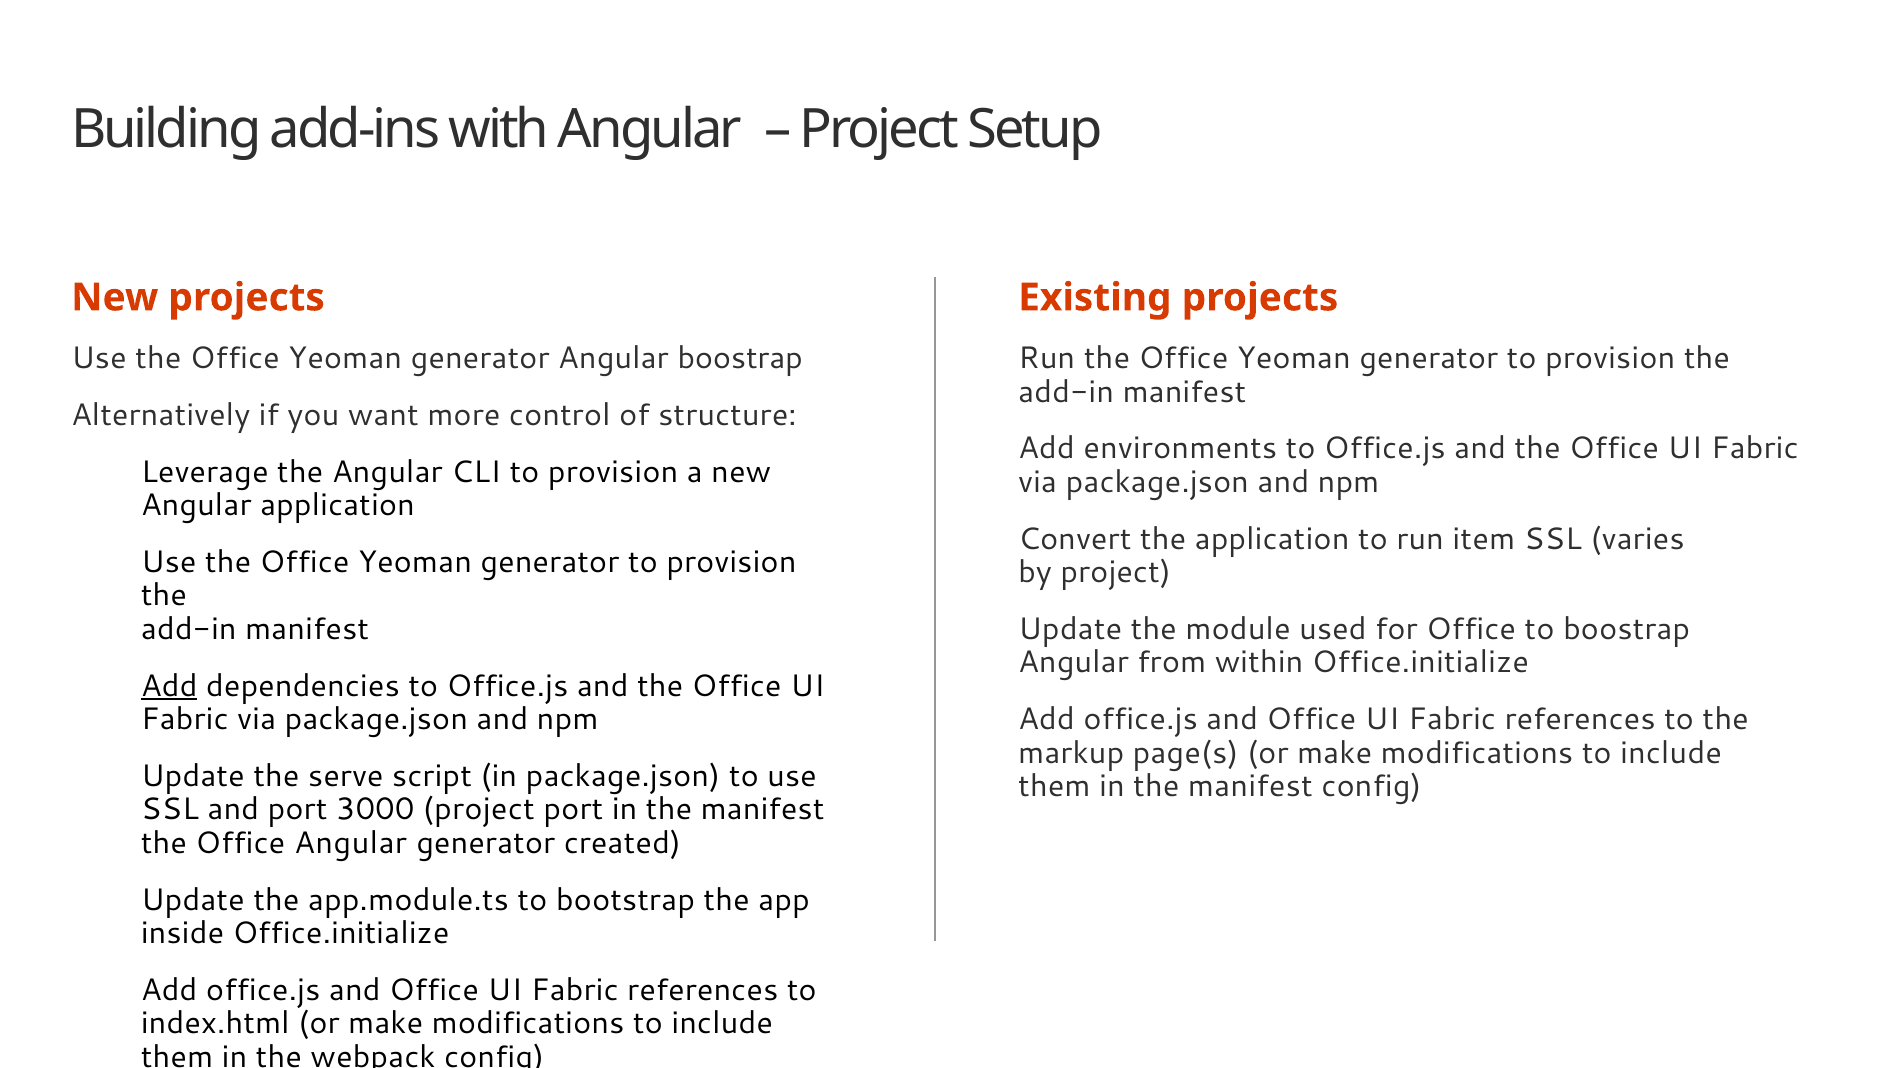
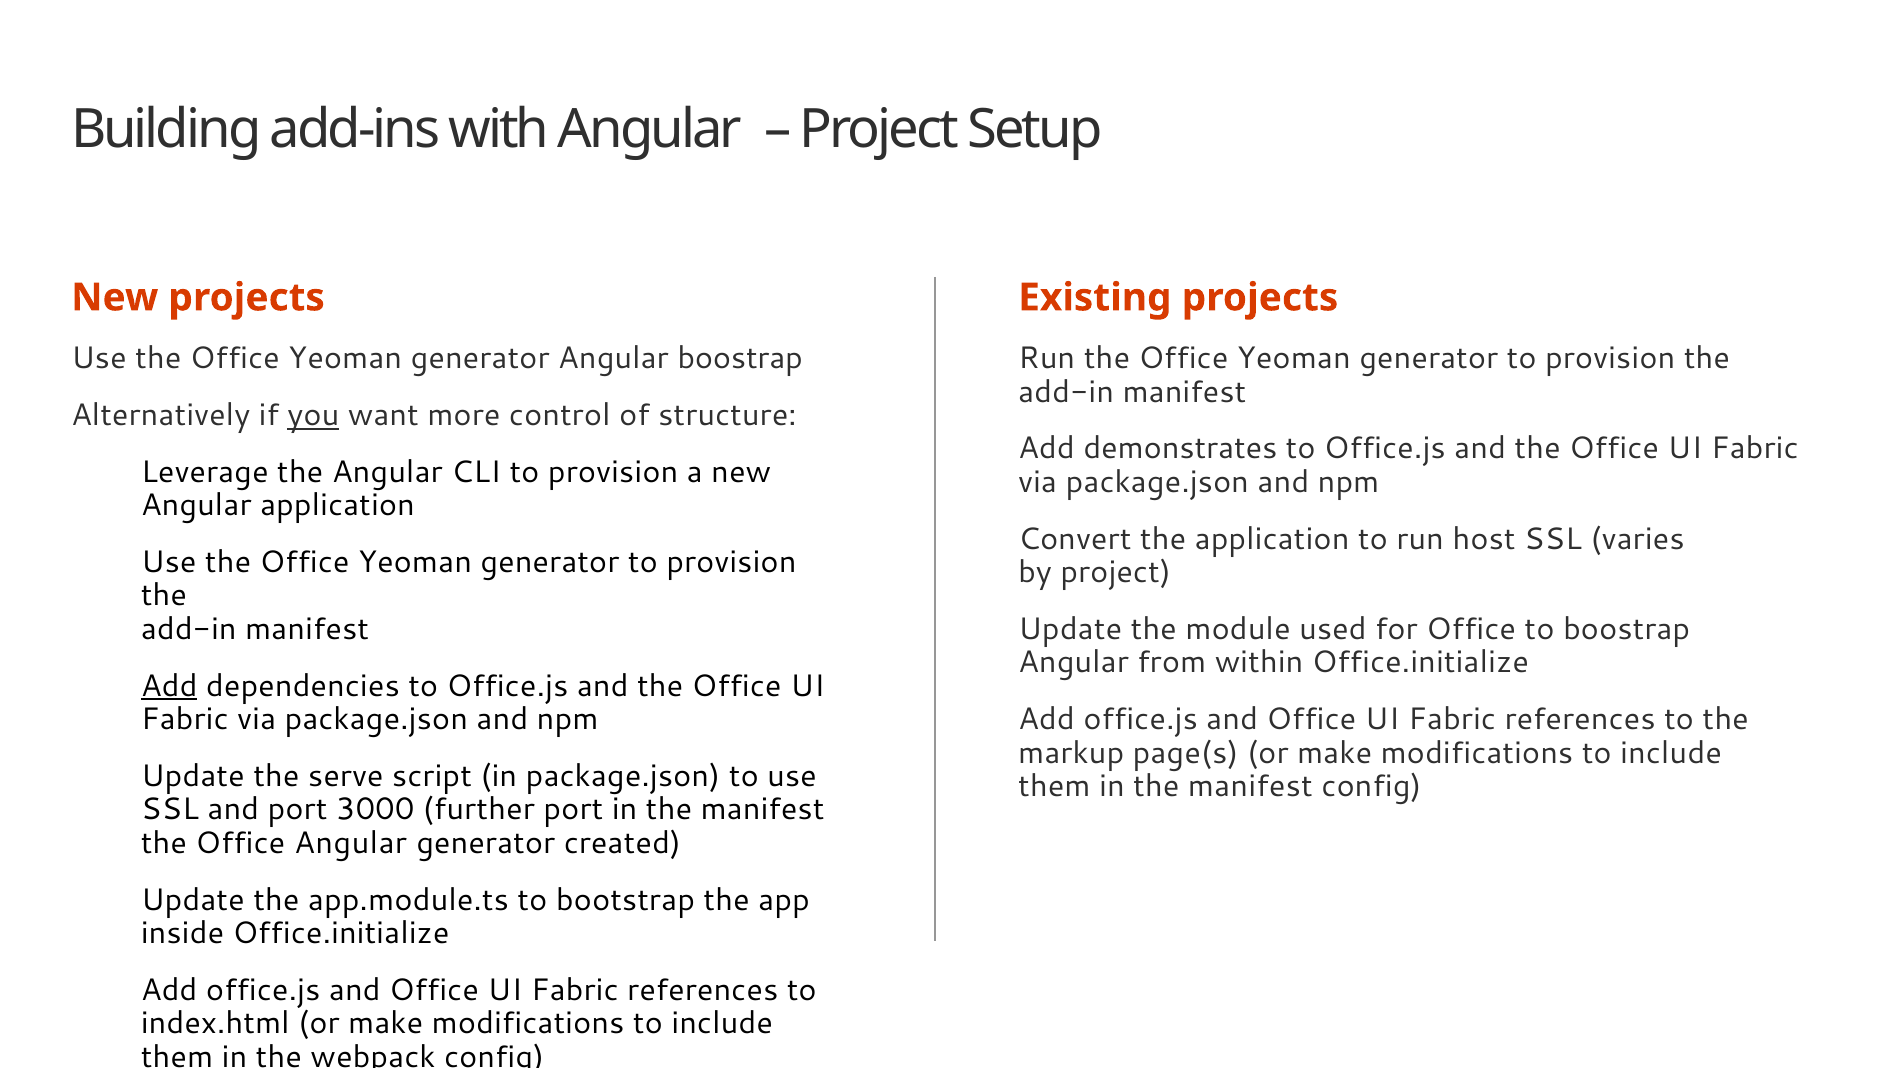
you underline: none -> present
environments: environments -> demonstrates
item: item -> host
3000 project: project -> further
